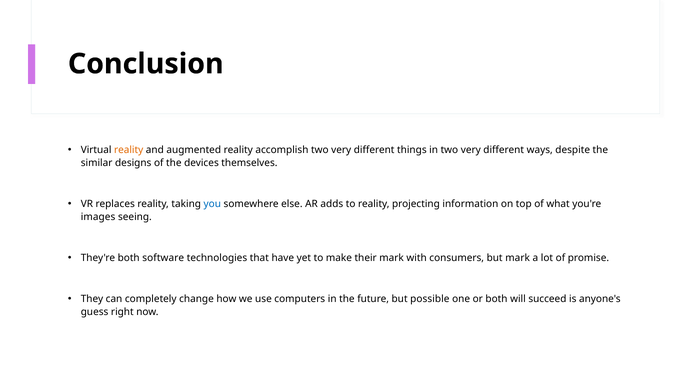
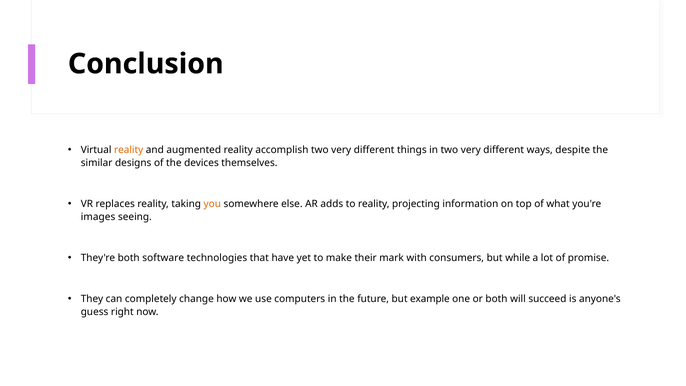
you colour: blue -> orange
but mark: mark -> while
possible: possible -> example
